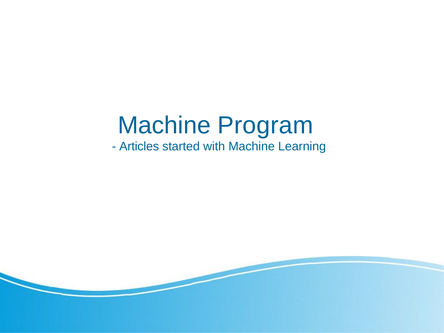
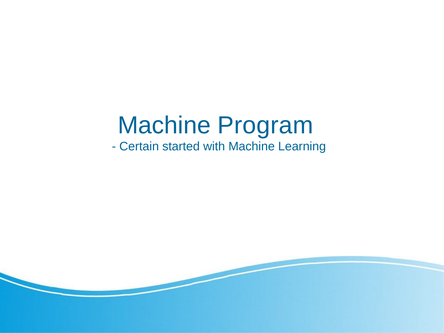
Articles: Articles -> Certain
